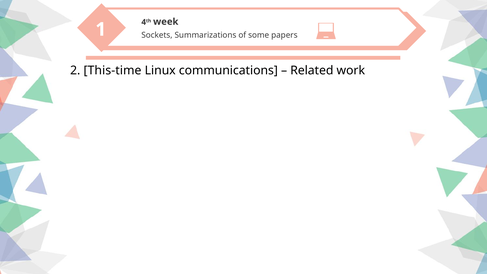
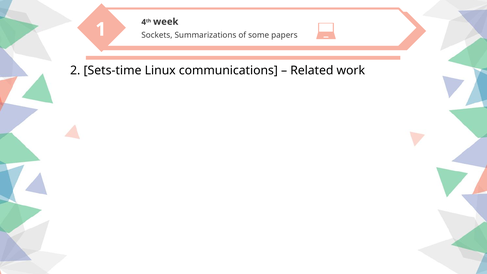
This-time: This-time -> Sets-time
